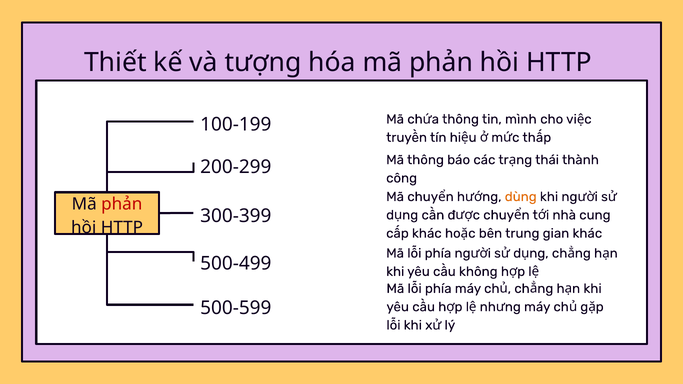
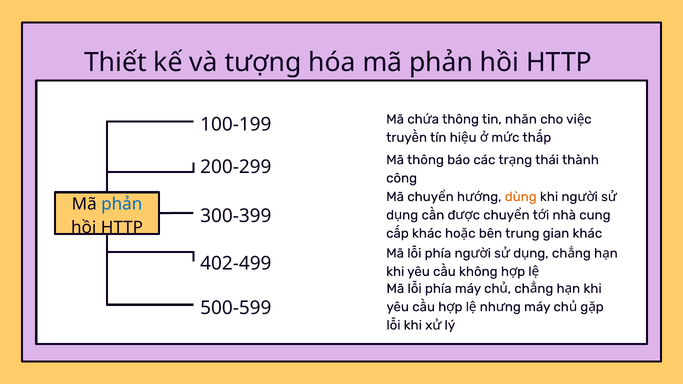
mình: mình -> nhắn
phản at (122, 204) colour: red -> blue
500-499: 500-499 -> 402-499
